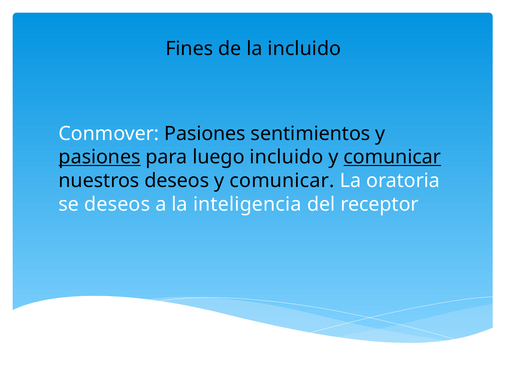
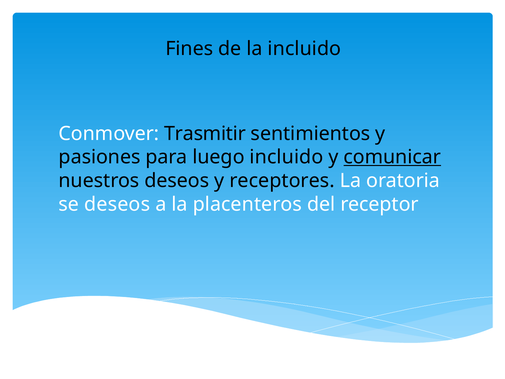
Conmover Pasiones: Pasiones -> Trasmitir
pasiones at (100, 157) underline: present -> none
deseos y comunicar: comunicar -> receptores
inteligencia: inteligencia -> placenteros
